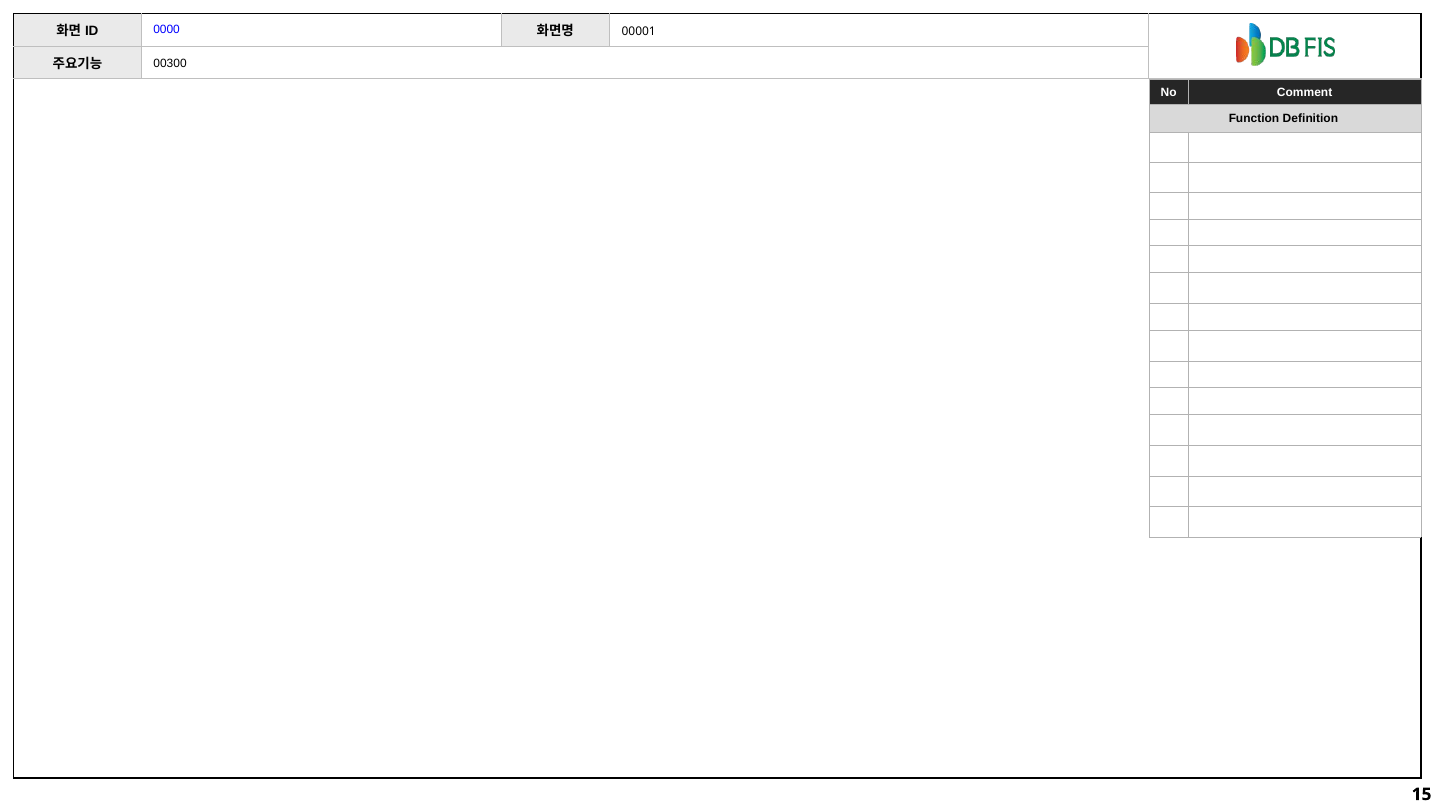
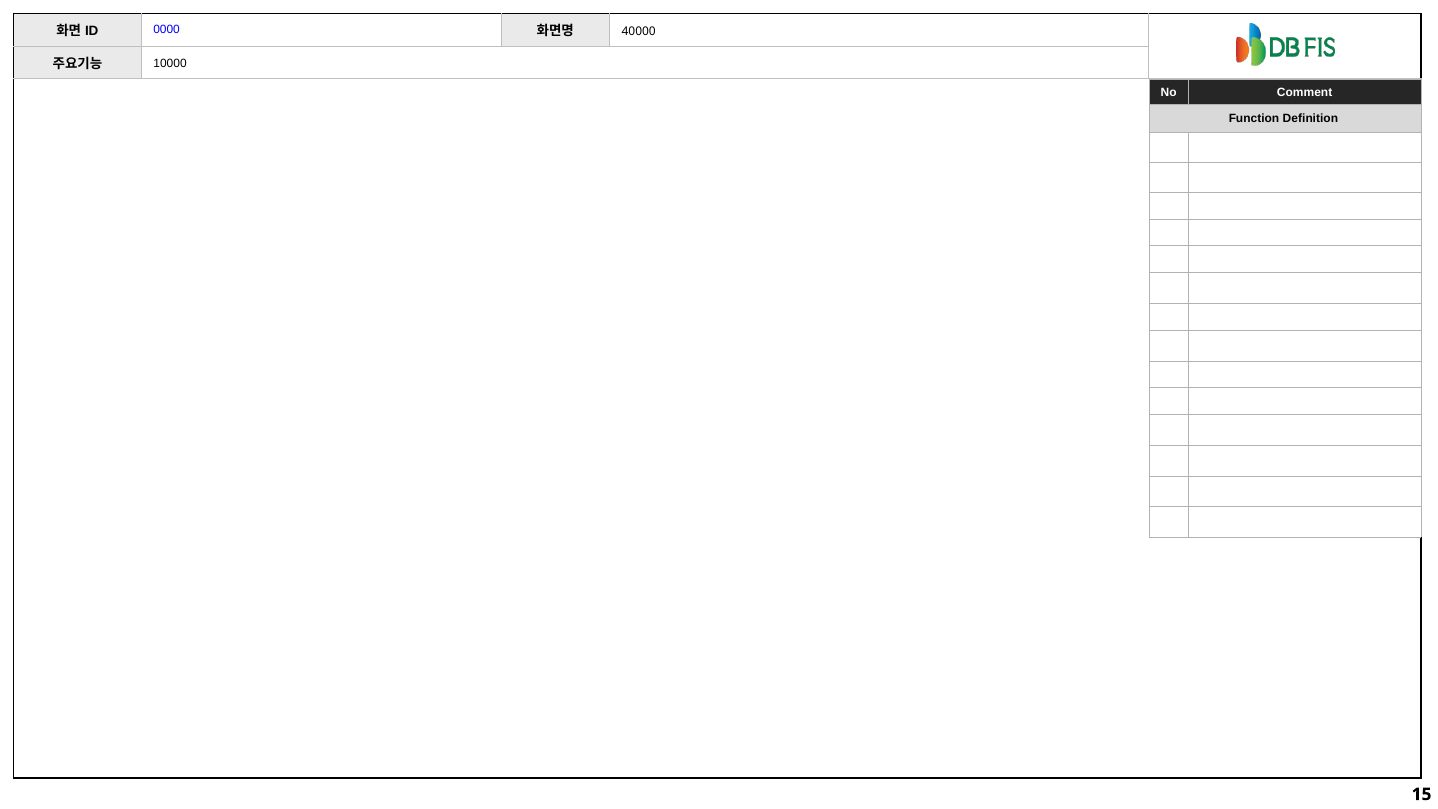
00001: 00001 -> 40000
00300: 00300 -> 10000
